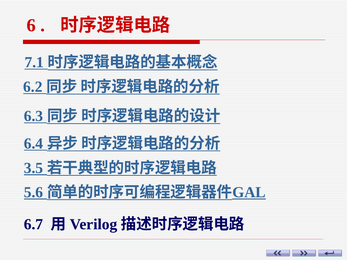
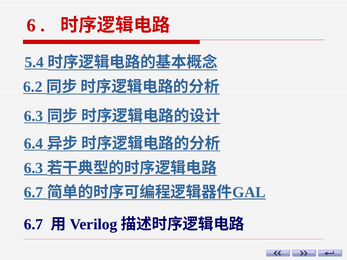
7.1: 7.1 -> 5.4
3.5 at (34, 168): 3.5 -> 6.3
5.6 at (34, 192): 5.6 -> 6.7
